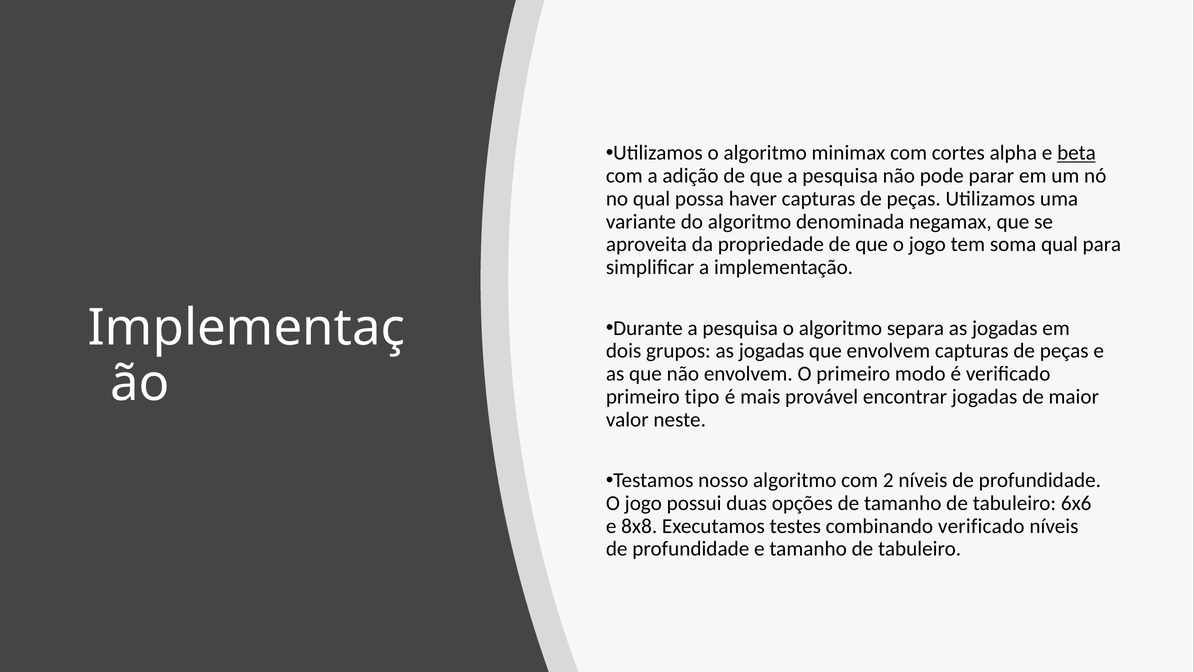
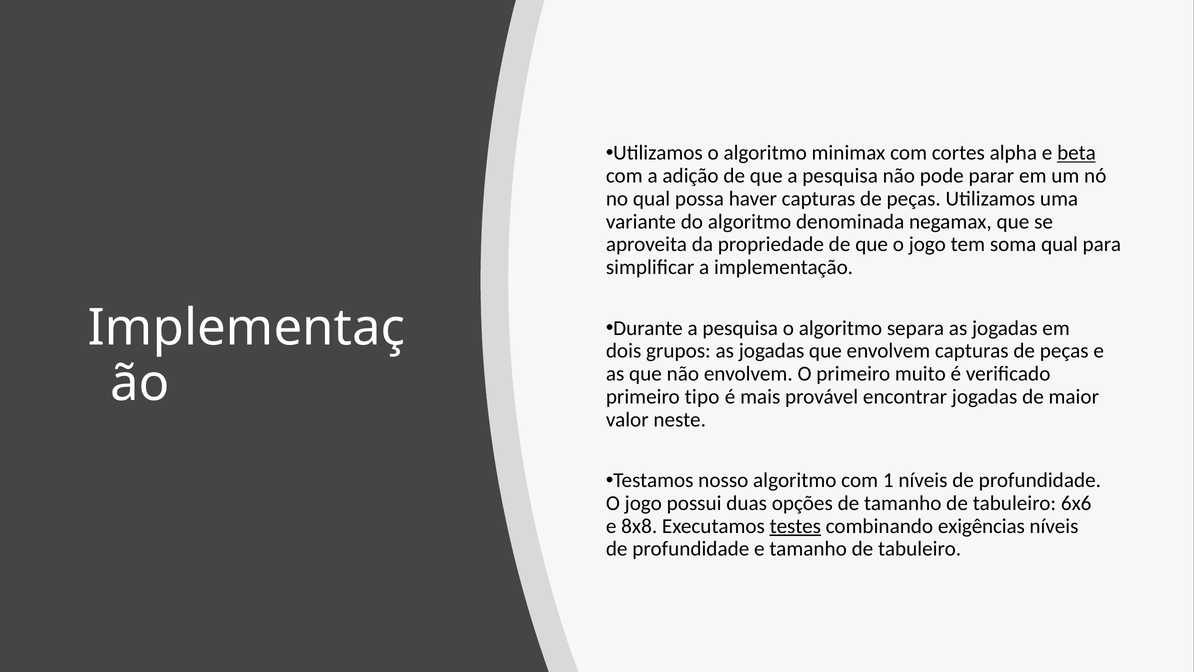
modo: modo -> muito
2: 2 -> 1
testes underline: none -> present
combinando verificado: verificado -> exigências
